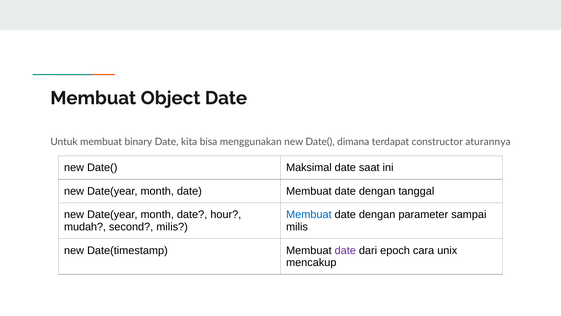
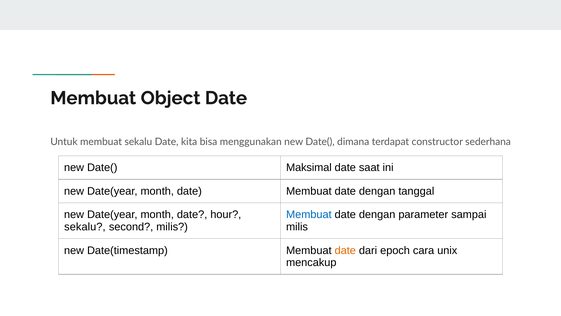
membuat binary: binary -> sekalu
aturannya: aturannya -> sederhana
mudah at (85, 227): mudah -> sekalu
date at (345, 250) colour: purple -> orange
